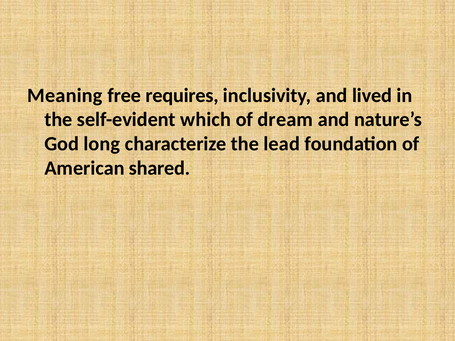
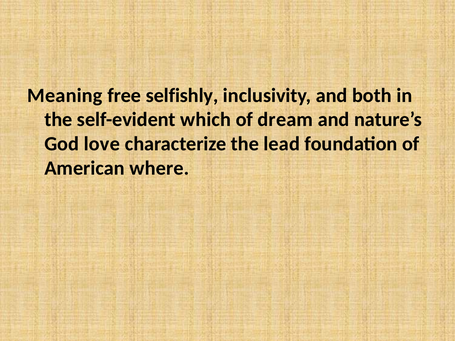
requires: requires -> selfishly
lived: lived -> both
long: long -> love
shared: shared -> where
